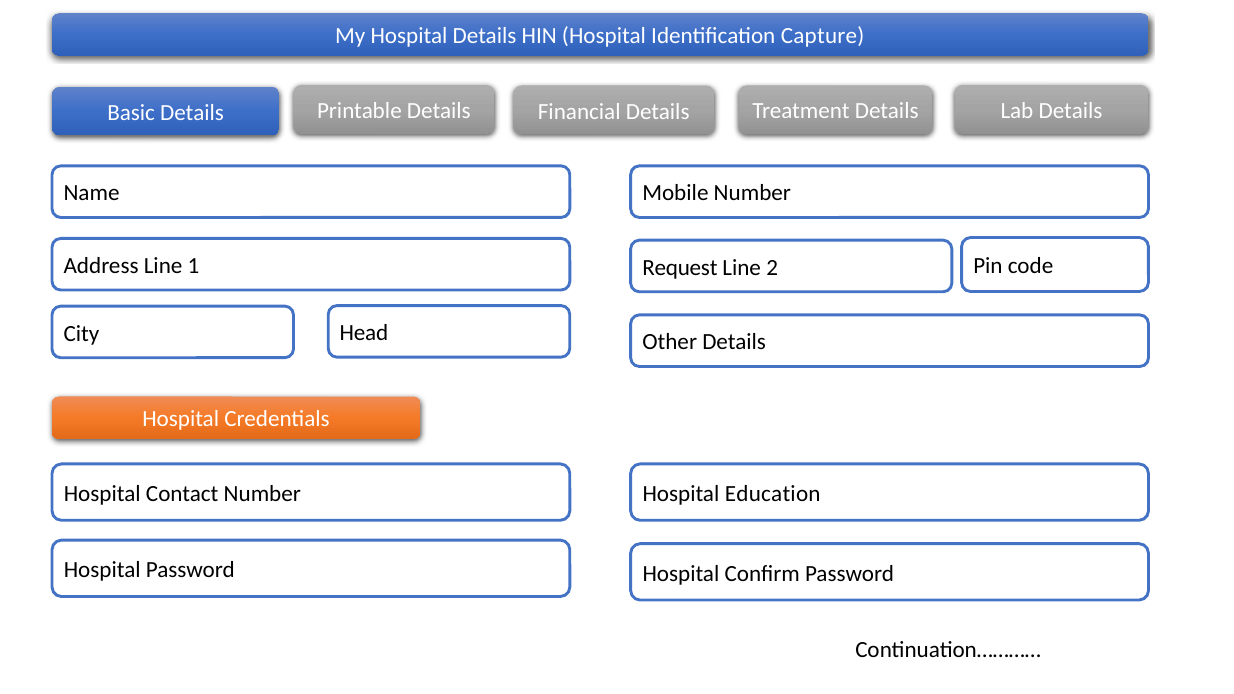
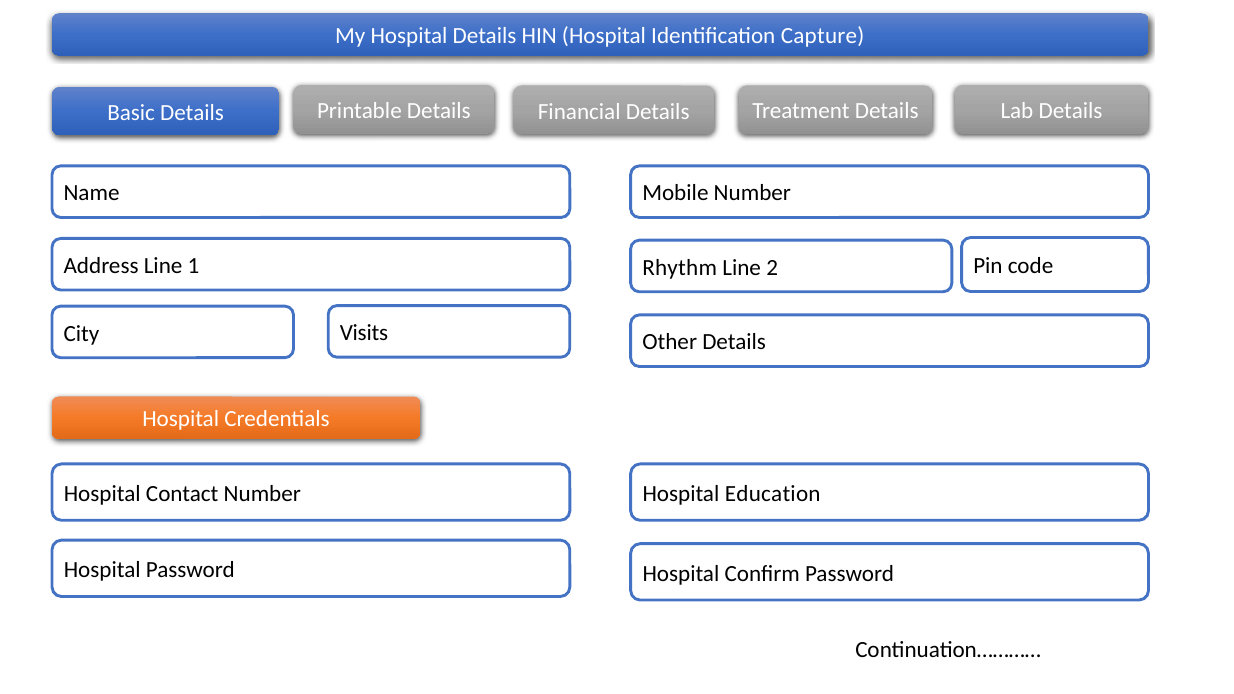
Request: Request -> Rhythm
Head: Head -> Visits
